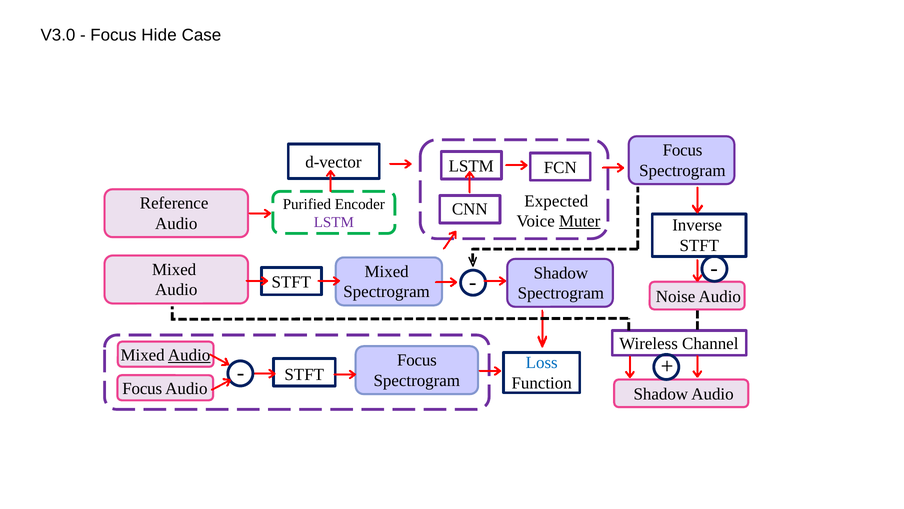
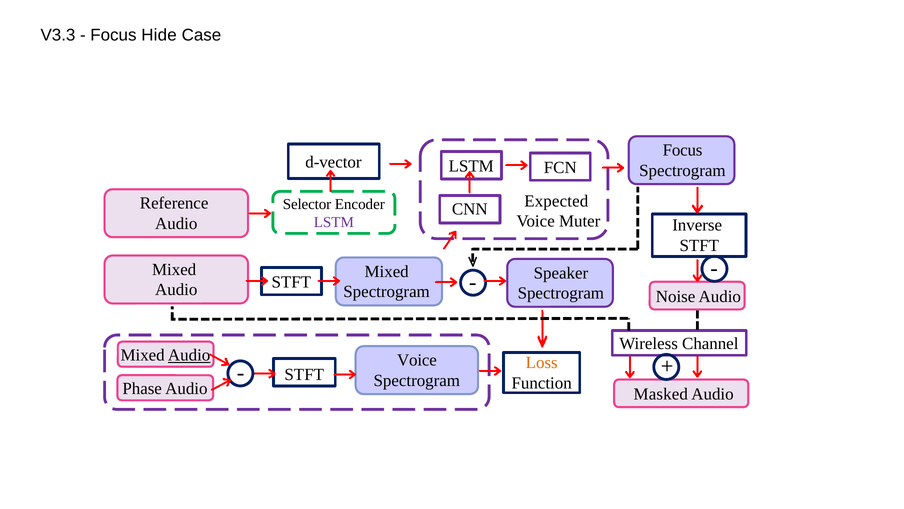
V3.0: V3.0 -> V3.3
Purified: Purified -> Selector
Muter underline: present -> none
Shadow at (561, 273): Shadow -> Speaker
Focus at (417, 360): Focus -> Voice
Loss colour: blue -> orange
Focus at (142, 388): Focus -> Phase
Shadow at (661, 394): Shadow -> Masked
